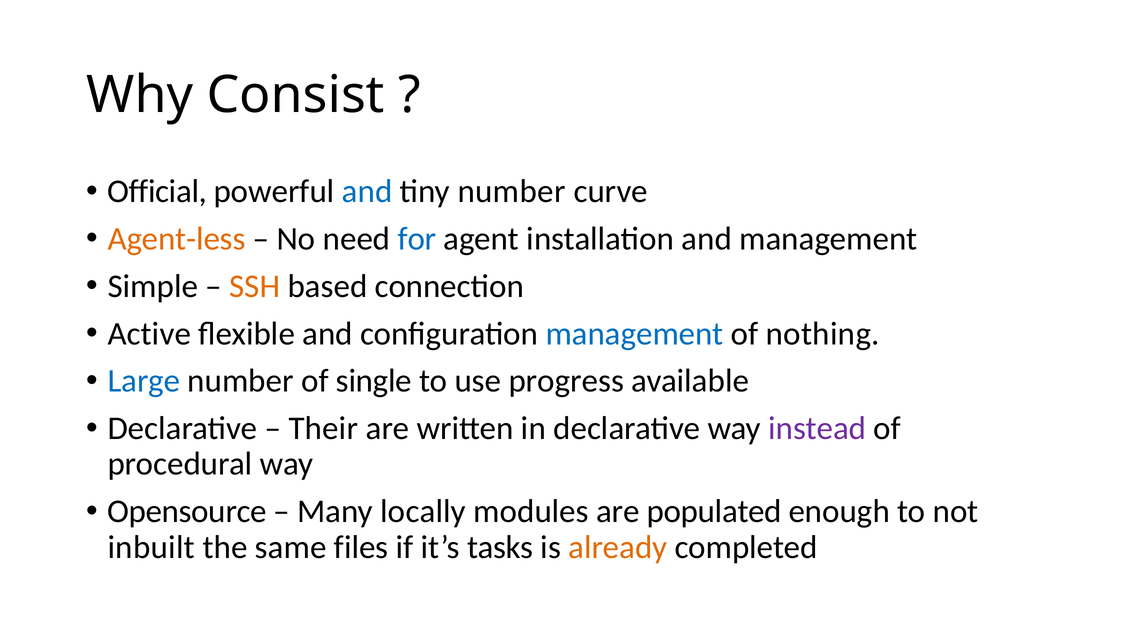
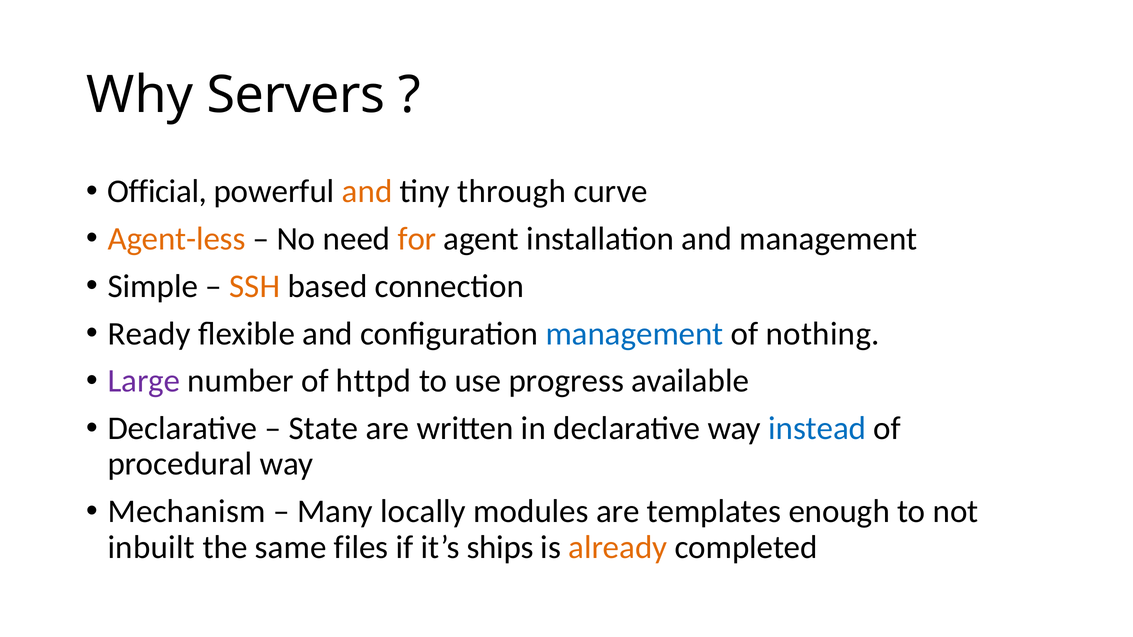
Consist: Consist -> Servers
and at (367, 191) colour: blue -> orange
tiny number: number -> through
for colour: blue -> orange
Active: Active -> Ready
Large colour: blue -> purple
single: single -> httpd
Their: Their -> State
instead colour: purple -> blue
Opensource: Opensource -> Mechanism
populated: populated -> templates
tasks: tasks -> ships
